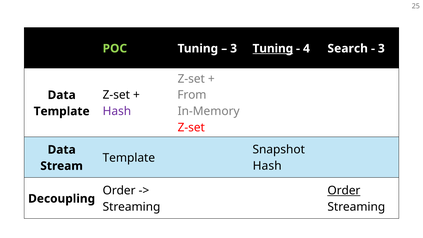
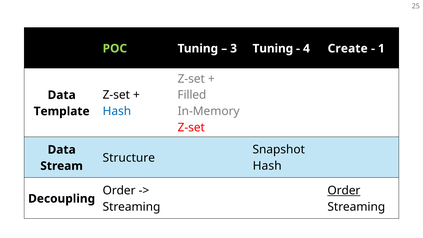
Tuning at (273, 48) underline: present -> none
Search: Search -> Create
3 at (381, 48): 3 -> 1
From: From -> Filled
Hash at (117, 111) colour: purple -> blue
Template at (129, 158): Template -> Structure
